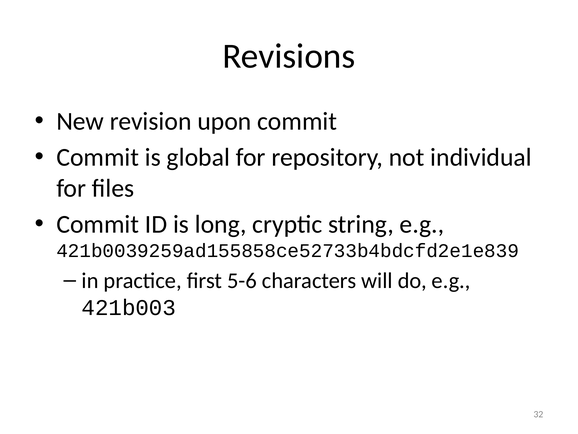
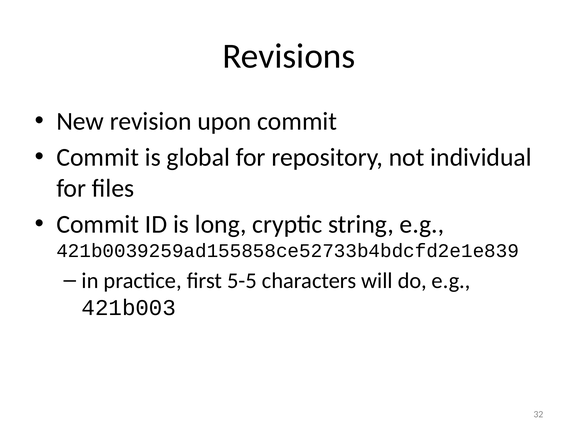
5-6: 5-6 -> 5-5
